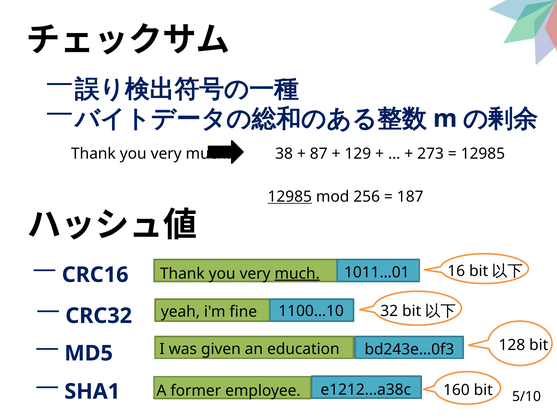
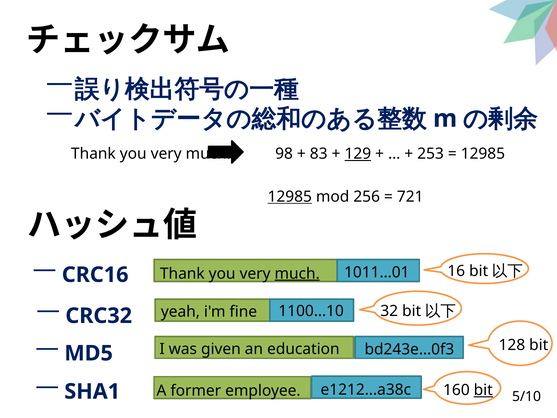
38: 38 -> 98
87: 87 -> 83
129 underline: none -> present
273: 273 -> 253
187: 187 -> 721
bit at (483, 390) underline: none -> present
